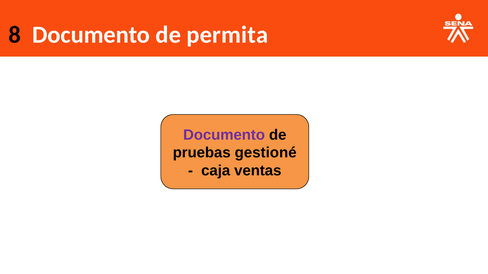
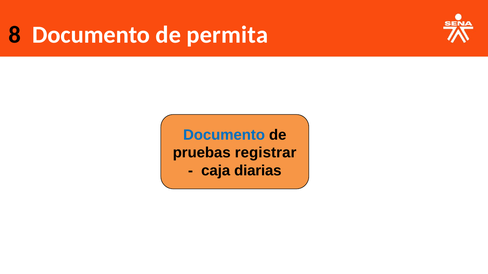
Documento at (224, 135) colour: purple -> blue
gestioné: gestioné -> registrar
ventas: ventas -> diarias
